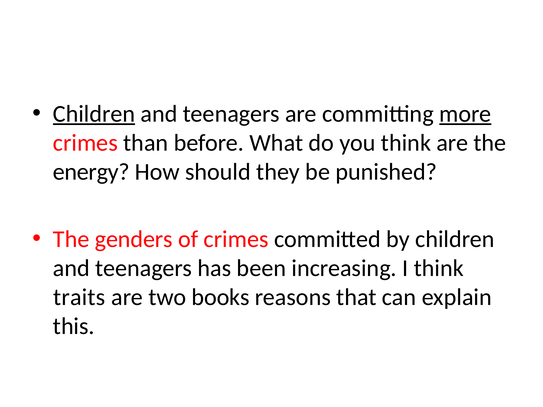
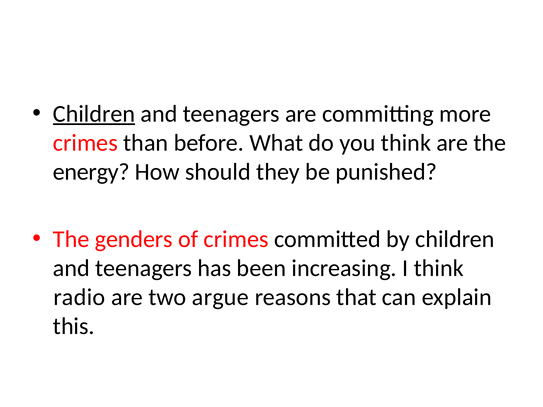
more underline: present -> none
traits: traits -> radio
books: books -> argue
